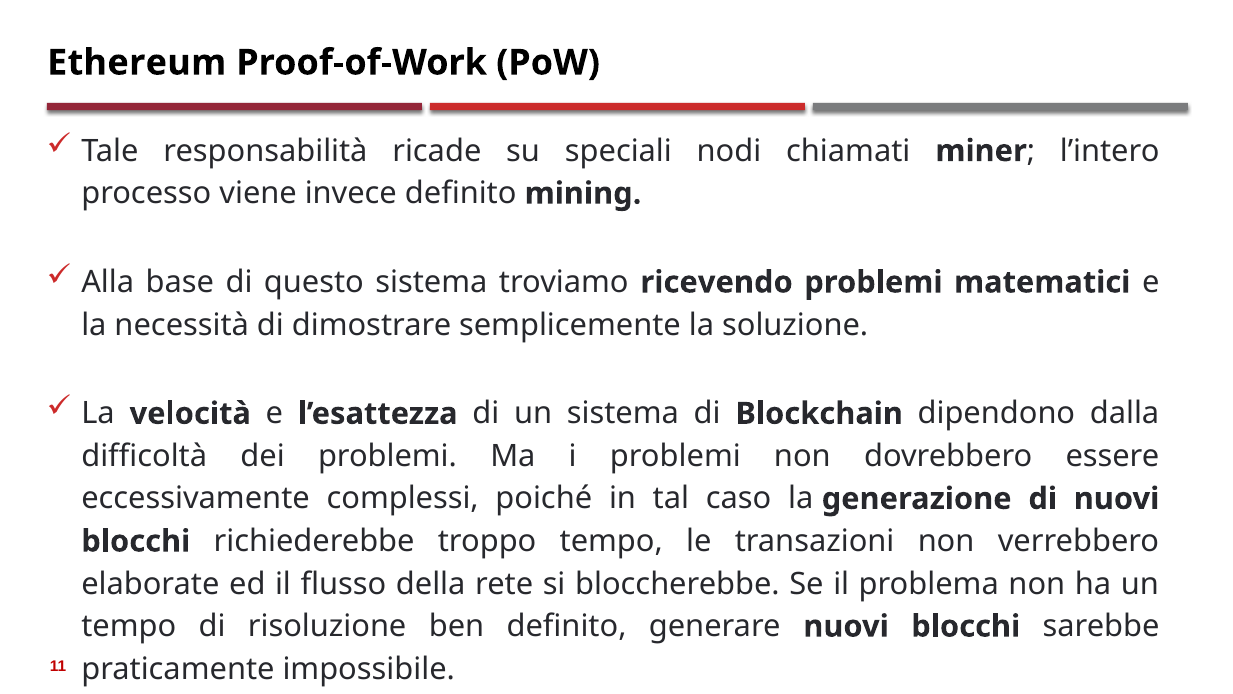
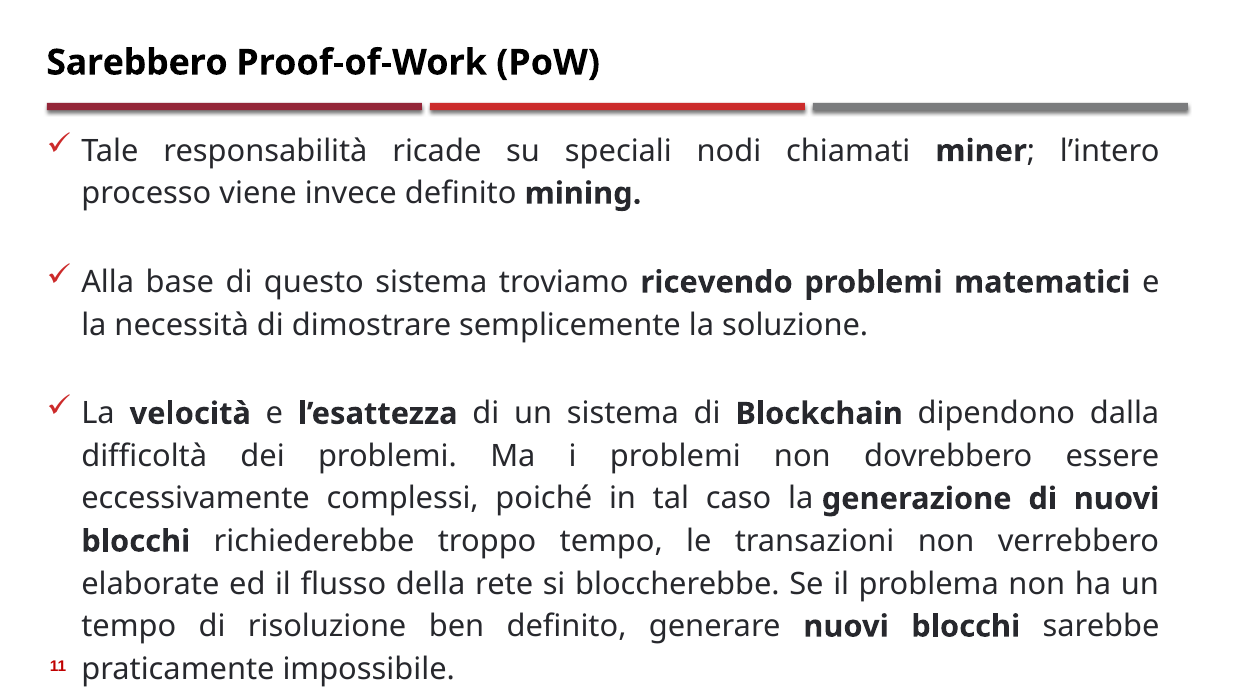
Ethereum: Ethereum -> Sarebbero
